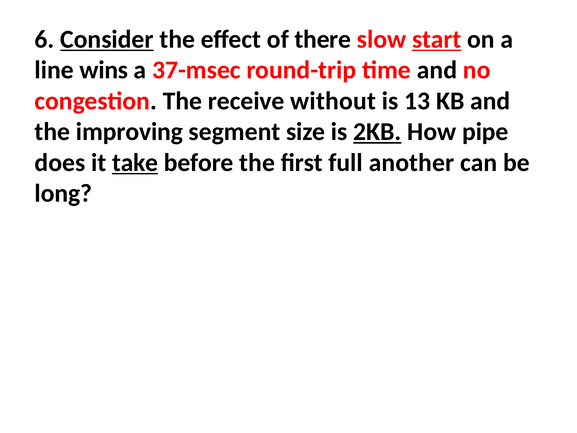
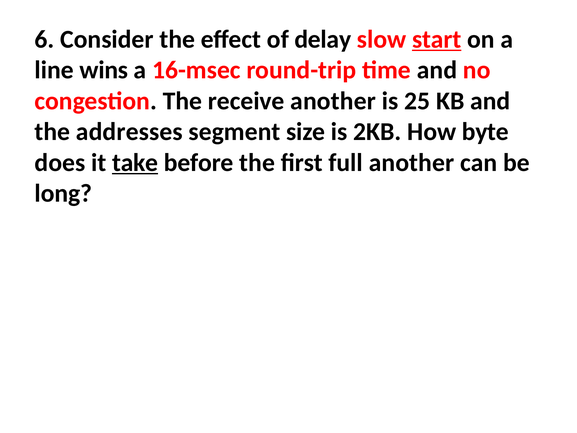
Consider underline: present -> none
there: there -> delay
37-msec: 37-msec -> 16-msec
receive without: without -> another
13: 13 -> 25
improving: improving -> addresses
2KB underline: present -> none
pipe: pipe -> byte
